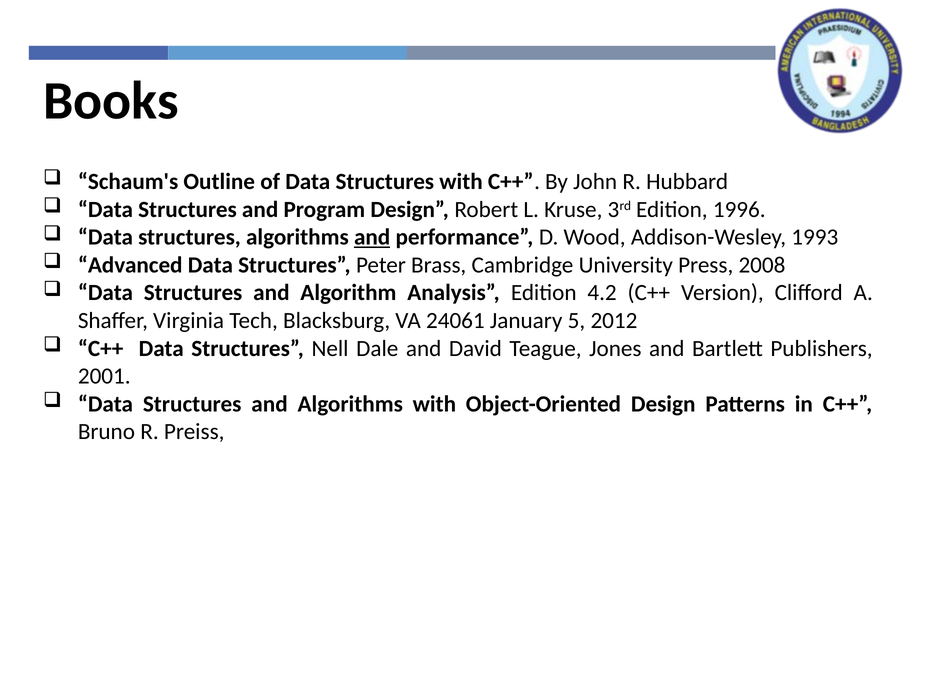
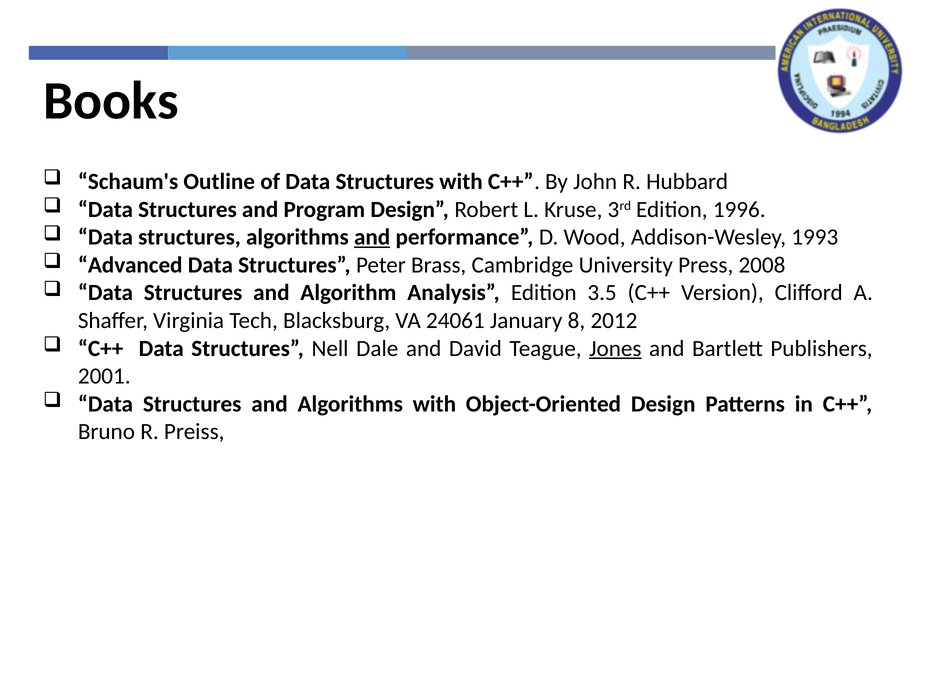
4.2: 4.2 -> 3.5
5: 5 -> 8
Jones underline: none -> present
